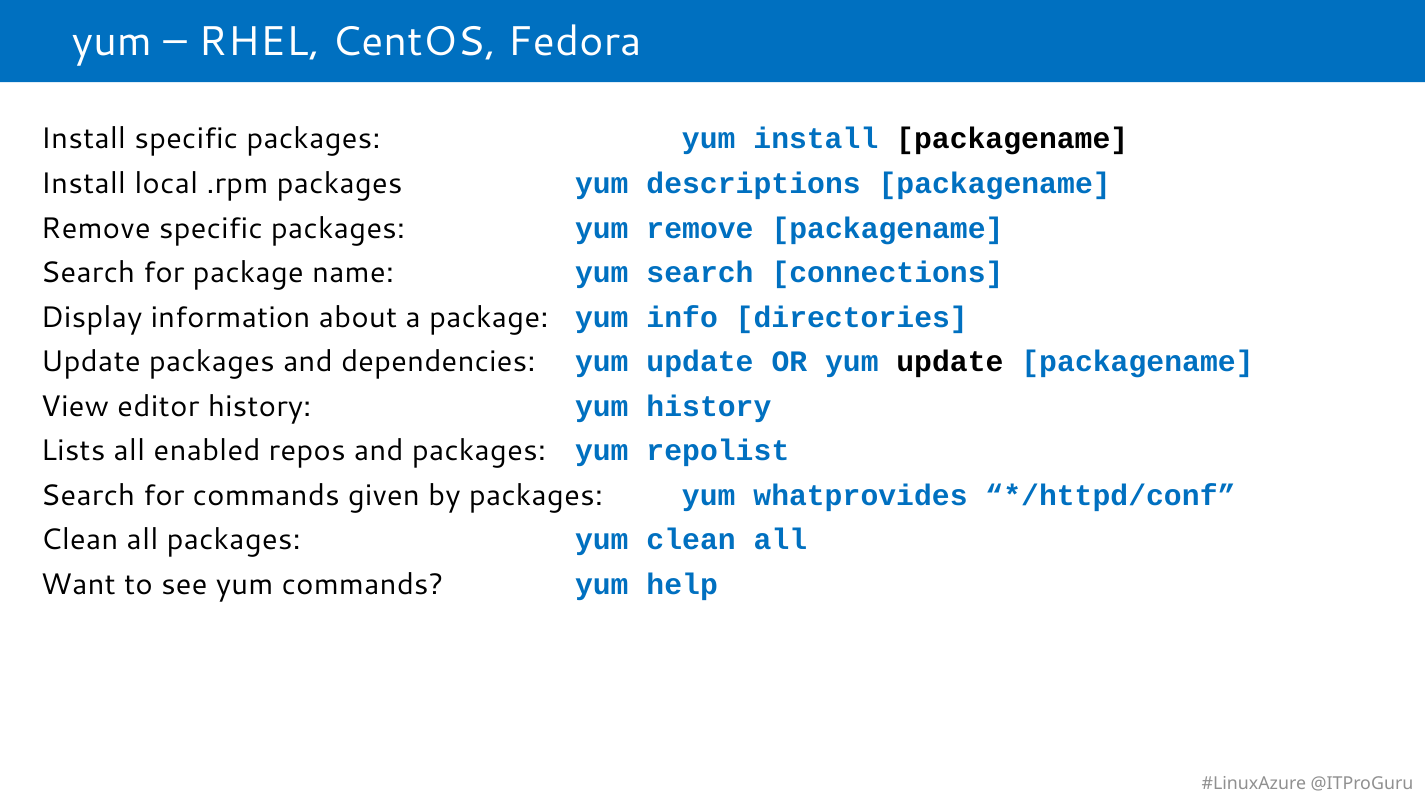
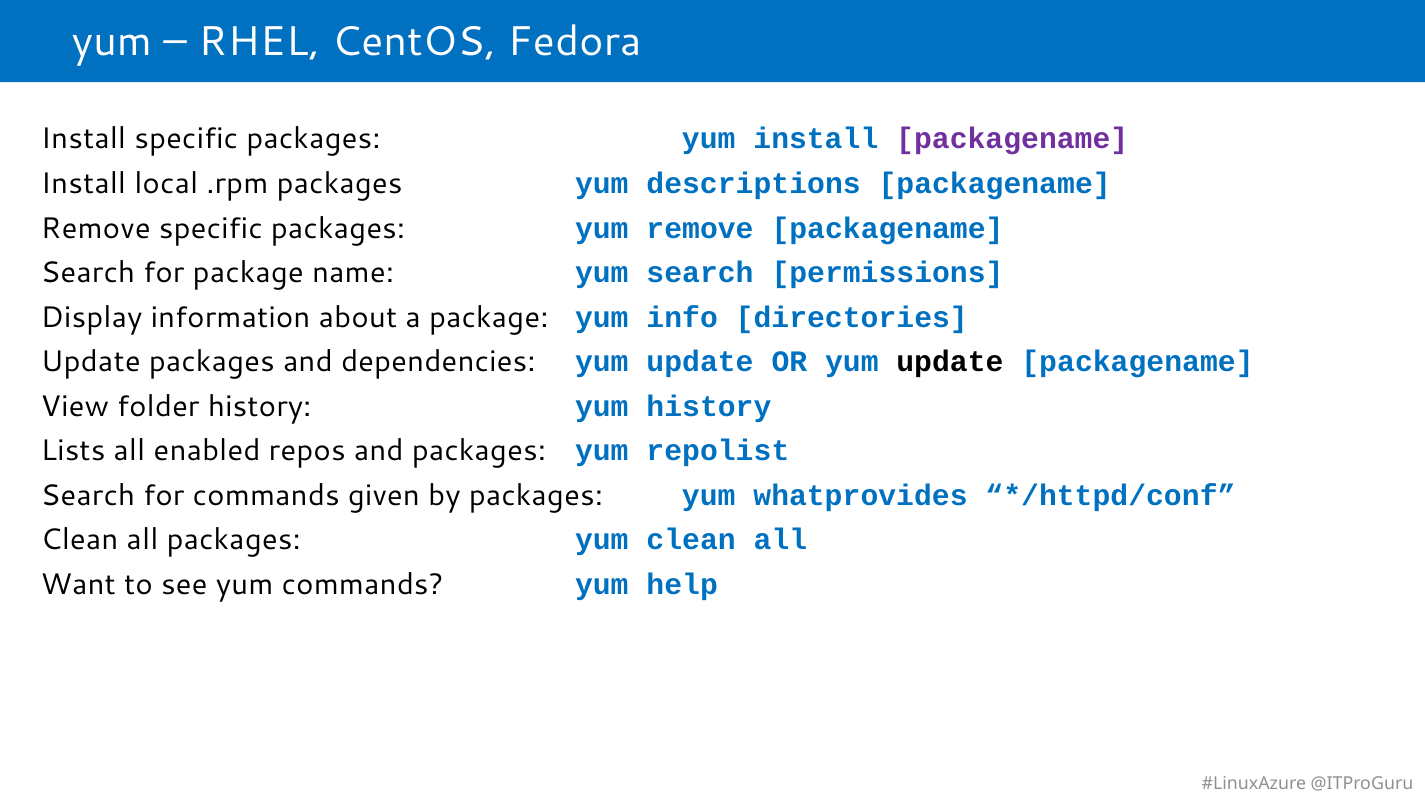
packagename at (1012, 139) colour: black -> purple
connections: connections -> permissions
editor: editor -> folder
